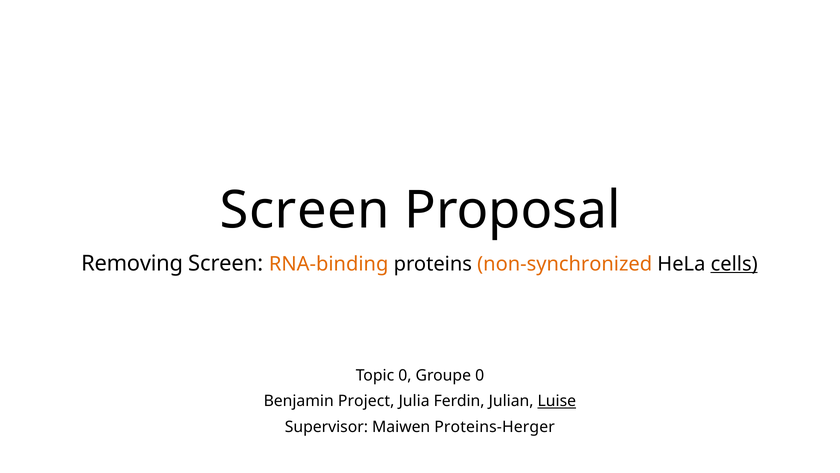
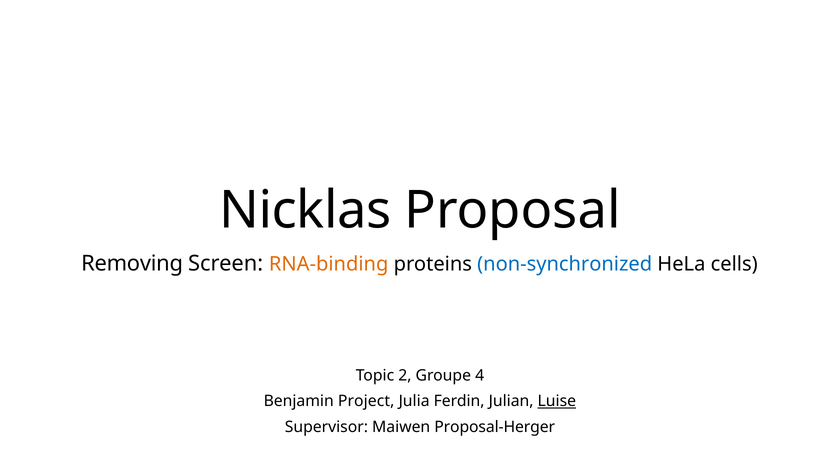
Screen at (305, 210): Screen -> Nicklas
non-synchronized colour: orange -> blue
cells underline: present -> none
Topic 0: 0 -> 2
Groupe 0: 0 -> 4
Proteins-Herger: Proteins-Herger -> Proposal-Herger
